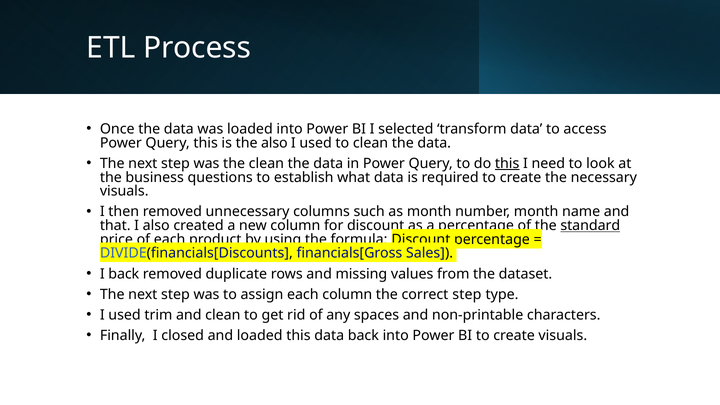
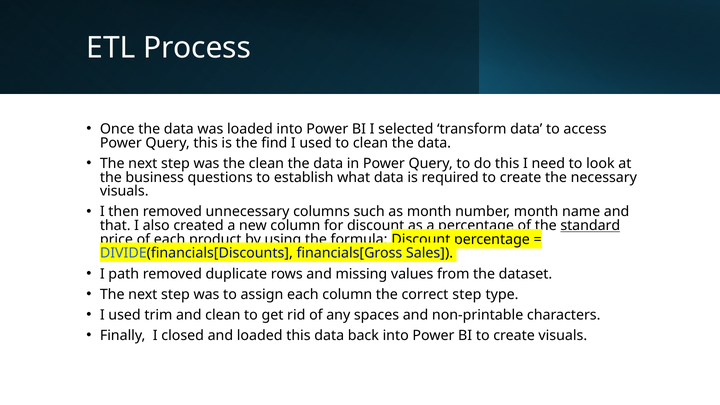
the also: also -> find
this at (507, 163) underline: present -> none
I back: back -> path
